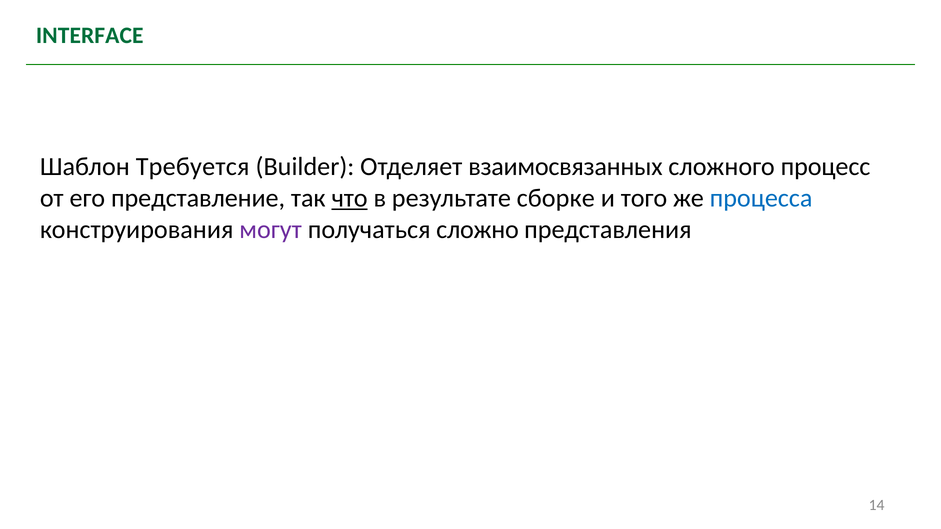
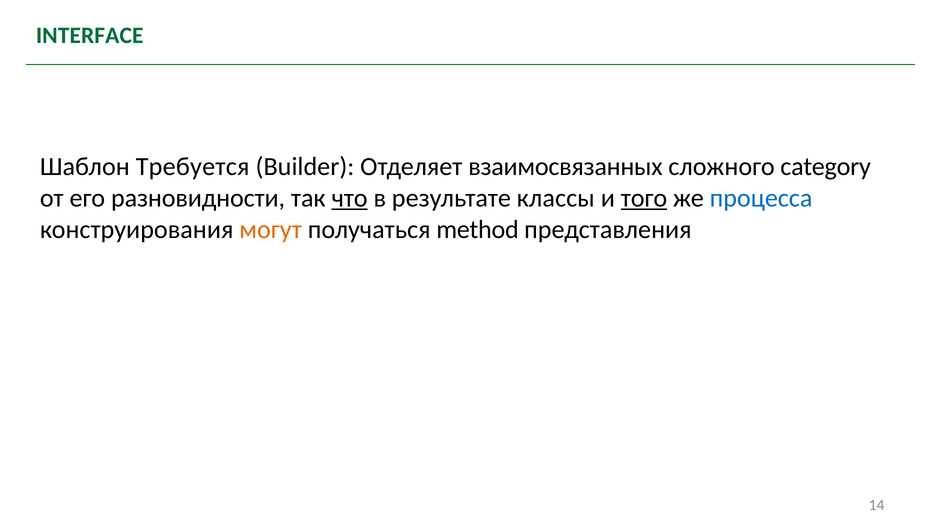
процесс: процесс -> category
представление: представление -> разновидности
сборке: сборке -> классы
того underline: none -> present
могут colour: purple -> orange
сложно: сложно -> method
